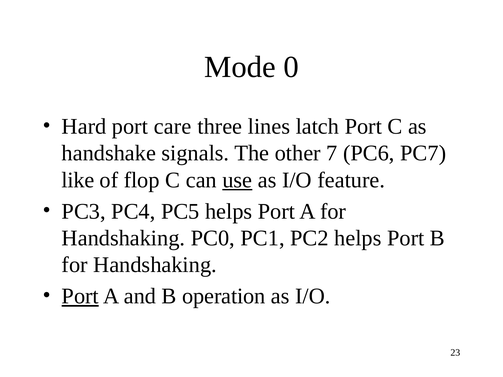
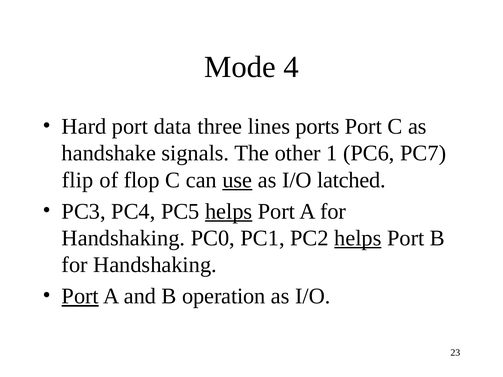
0: 0 -> 4
care: care -> data
latch: latch -> ports
7: 7 -> 1
like: like -> flip
feature: feature -> latched
helps at (229, 211) underline: none -> present
helps at (358, 238) underline: none -> present
